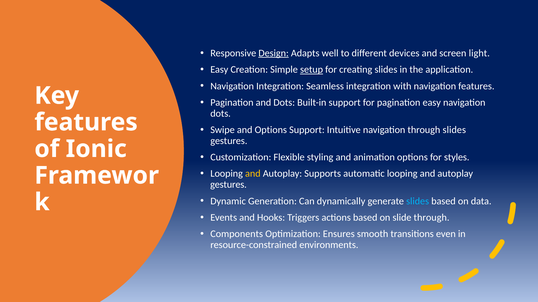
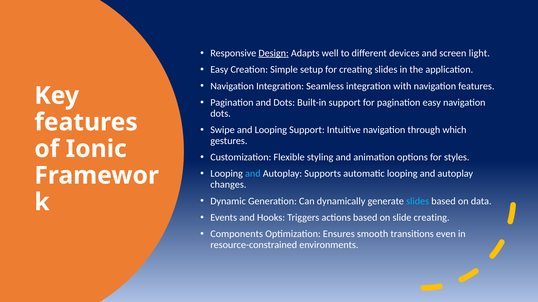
setup underline: present -> none
and Options: Options -> Looping
through slides: slides -> which
and at (253, 174) colour: yellow -> light blue
gestures at (228, 185): gestures -> changes
slide through: through -> creating
